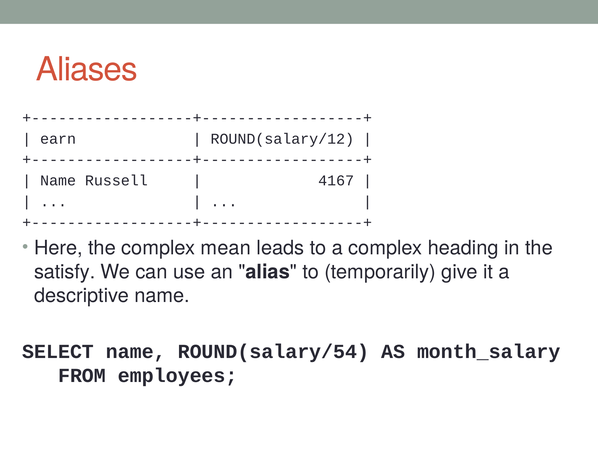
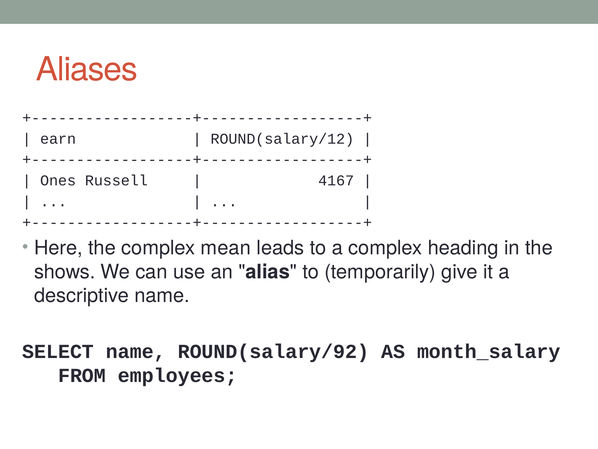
Name at (58, 180): Name -> Ones
satisfy: satisfy -> shows
ROUND(salary/54: ROUND(salary/54 -> ROUND(salary/92
